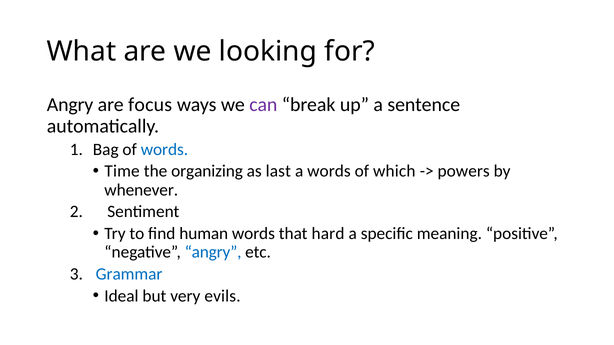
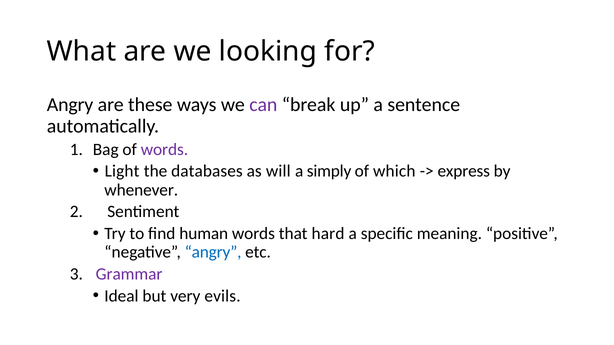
focus: focus -> these
words at (164, 150) colour: blue -> purple
Time: Time -> Light
organizing: organizing -> databases
last: last -> will
a words: words -> simply
powers: powers -> express
Grammar colour: blue -> purple
